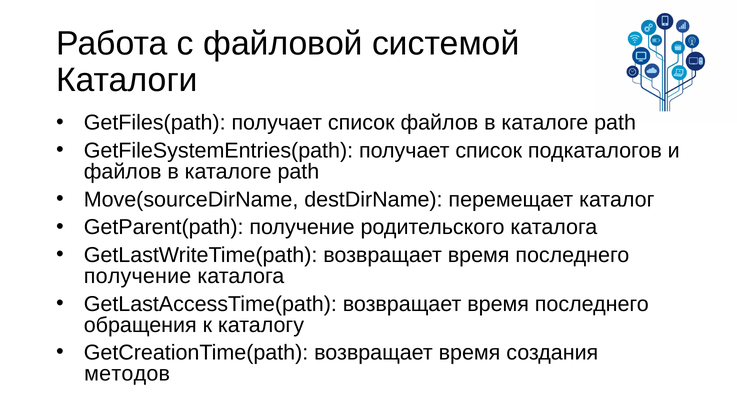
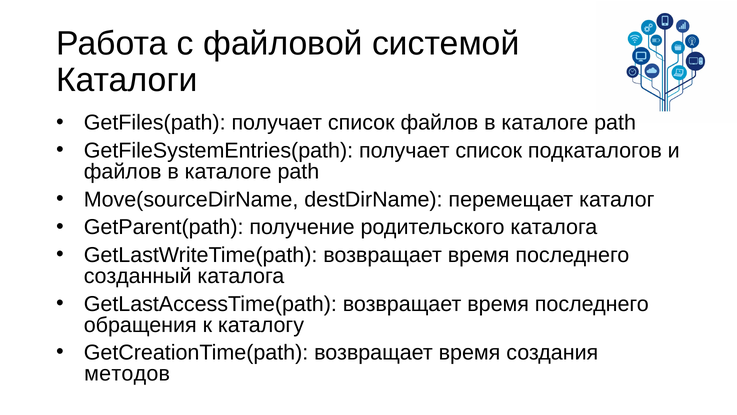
получение at (138, 276): получение -> созданный
